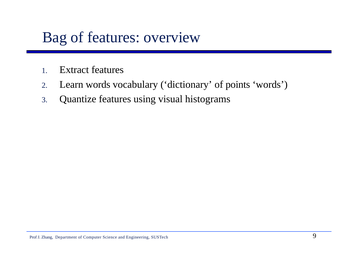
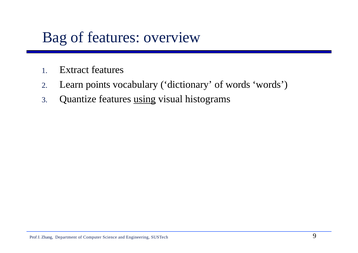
Learn words: words -> points
of points: points -> words
using underline: none -> present
